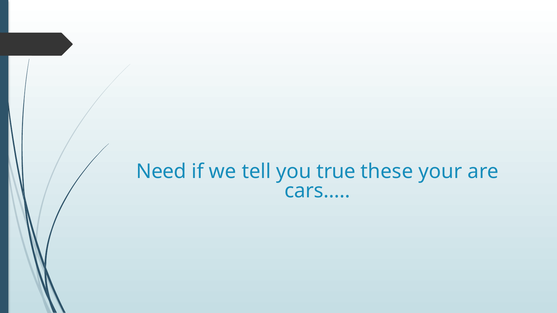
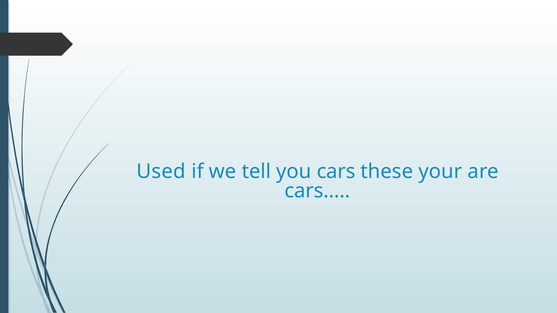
Need: Need -> Used
true: true -> cars
